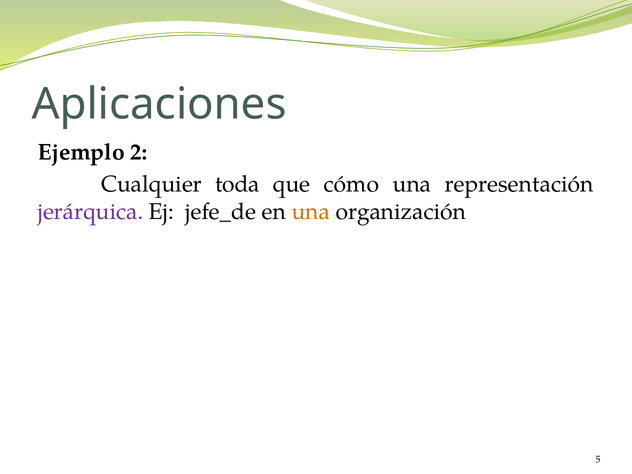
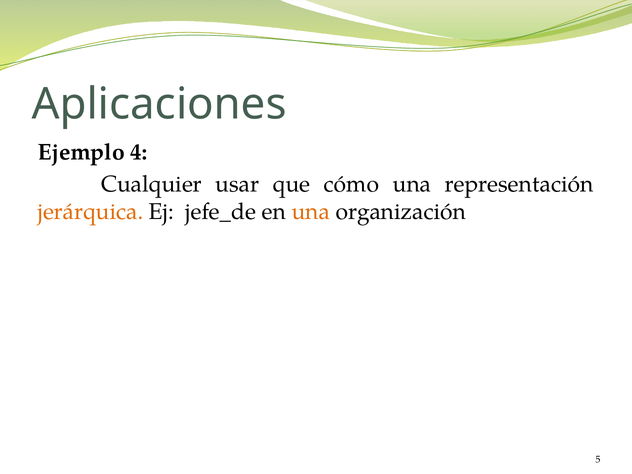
2: 2 -> 4
toda: toda -> usar
jerárquica colour: purple -> orange
